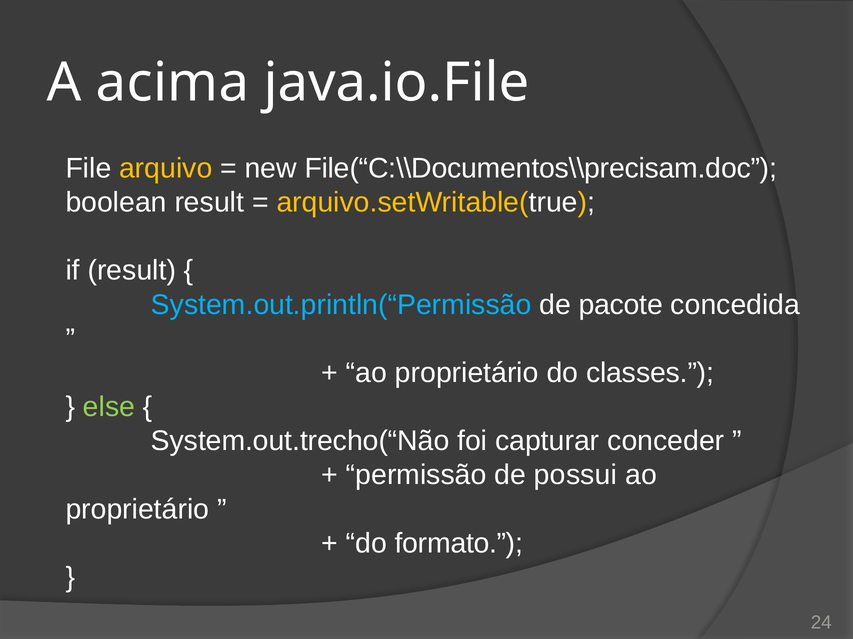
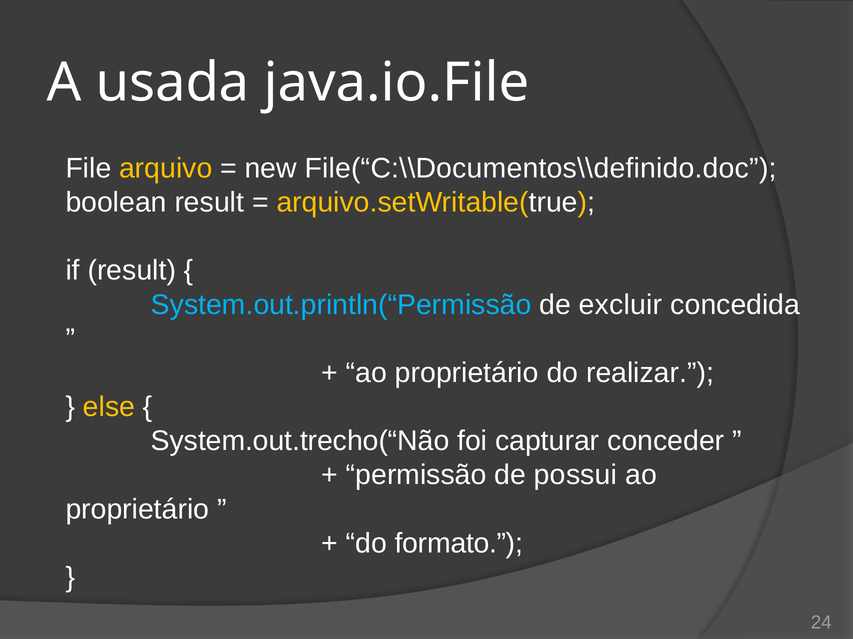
acima: acima -> usada
File(“C:\\Documentos\\precisam.doc: File(“C:\\Documentos\\precisam.doc -> File(“C:\\Documentos\\definido.doc
pacote: pacote -> excluir
classes: classes -> realizar
else colour: light green -> yellow
